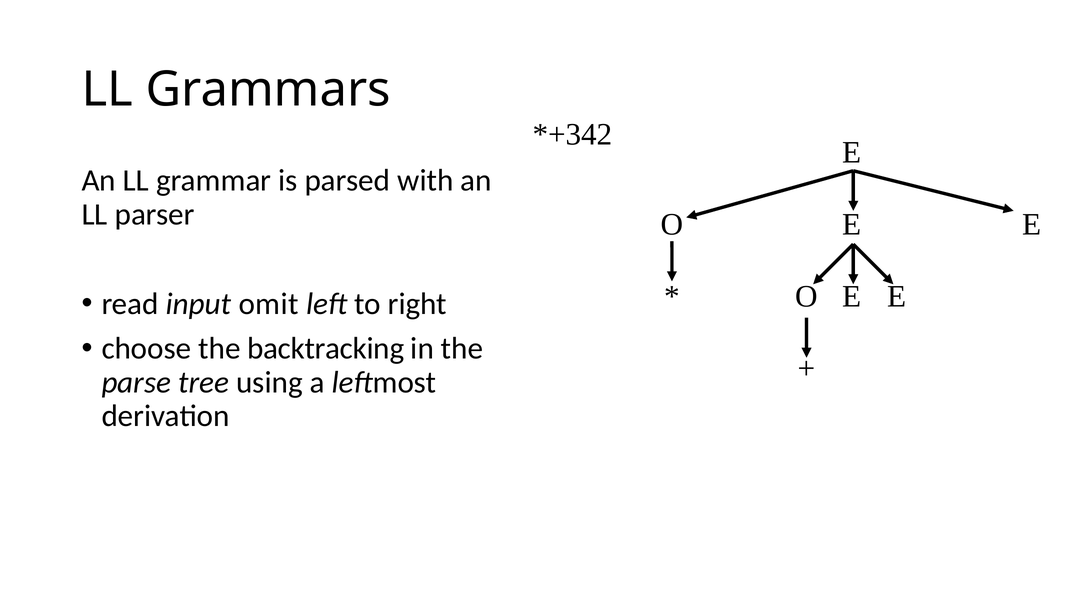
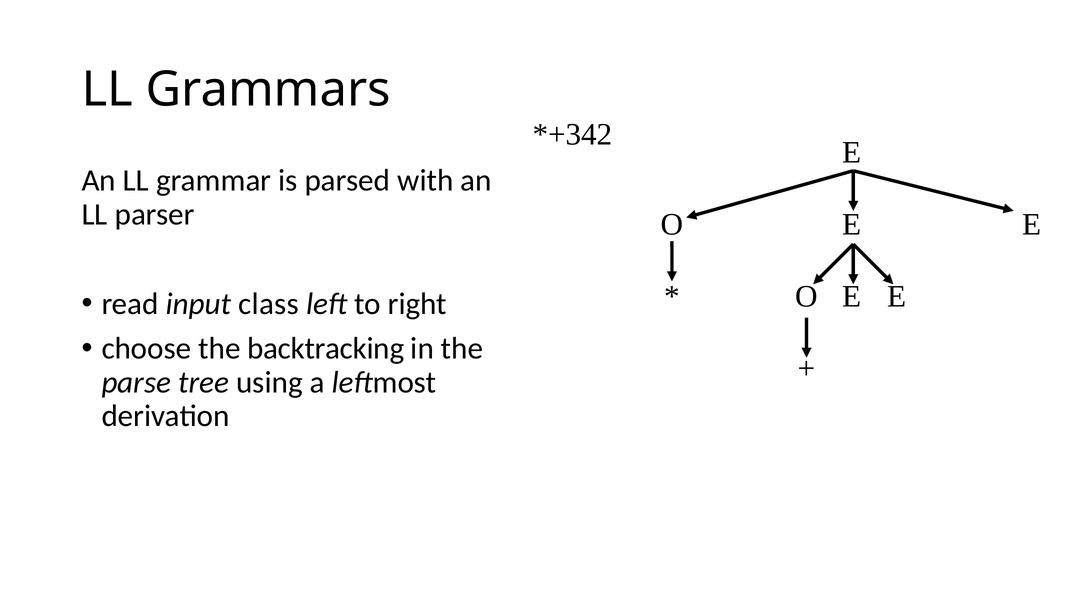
omit: omit -> class
